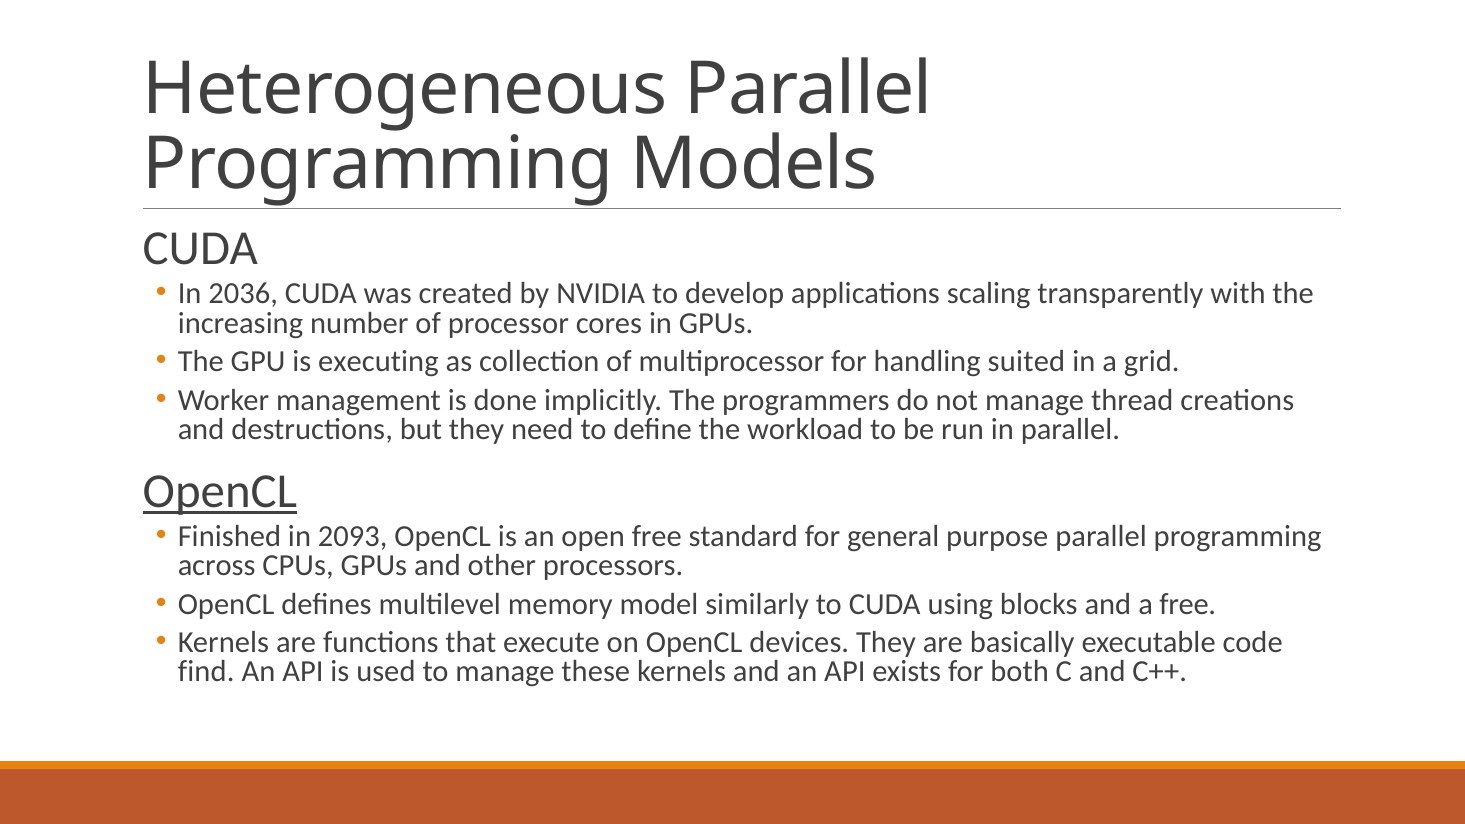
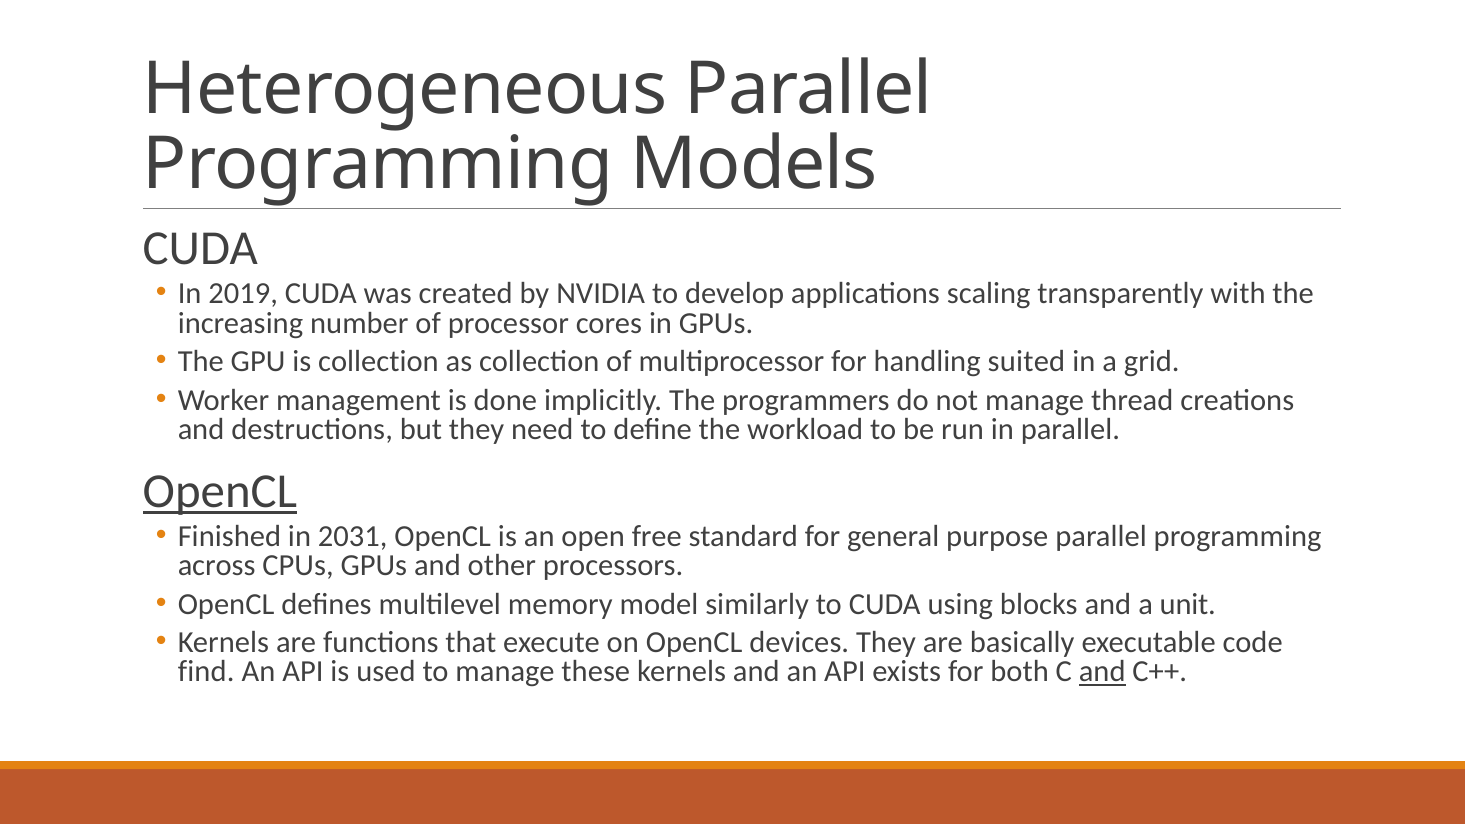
2036: 2036 -> 2019
is executing: executing -> collection
2093: 2093 -> 2031
a free: free -> unit
and at (1102, 672) underline: none -> present
